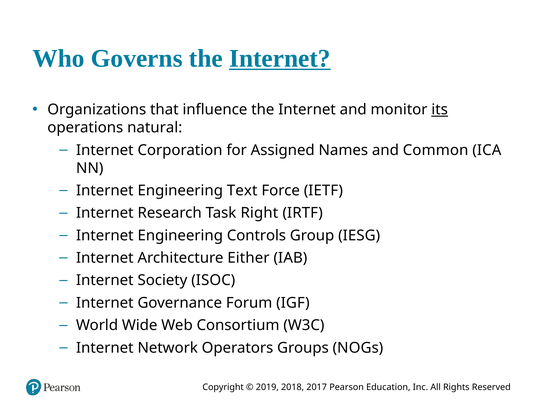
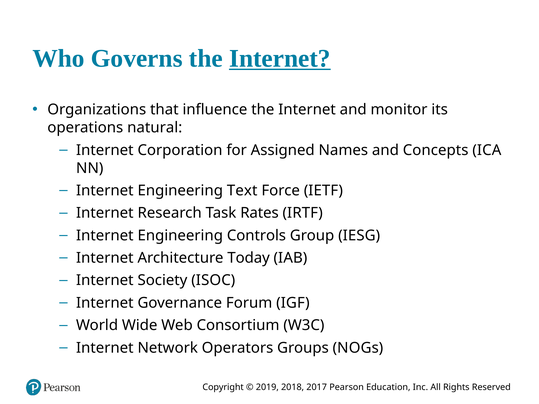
its underline: present -> none
Common: Common -> Concepts
Right: Right -> Rates
Either: Either -> Today
